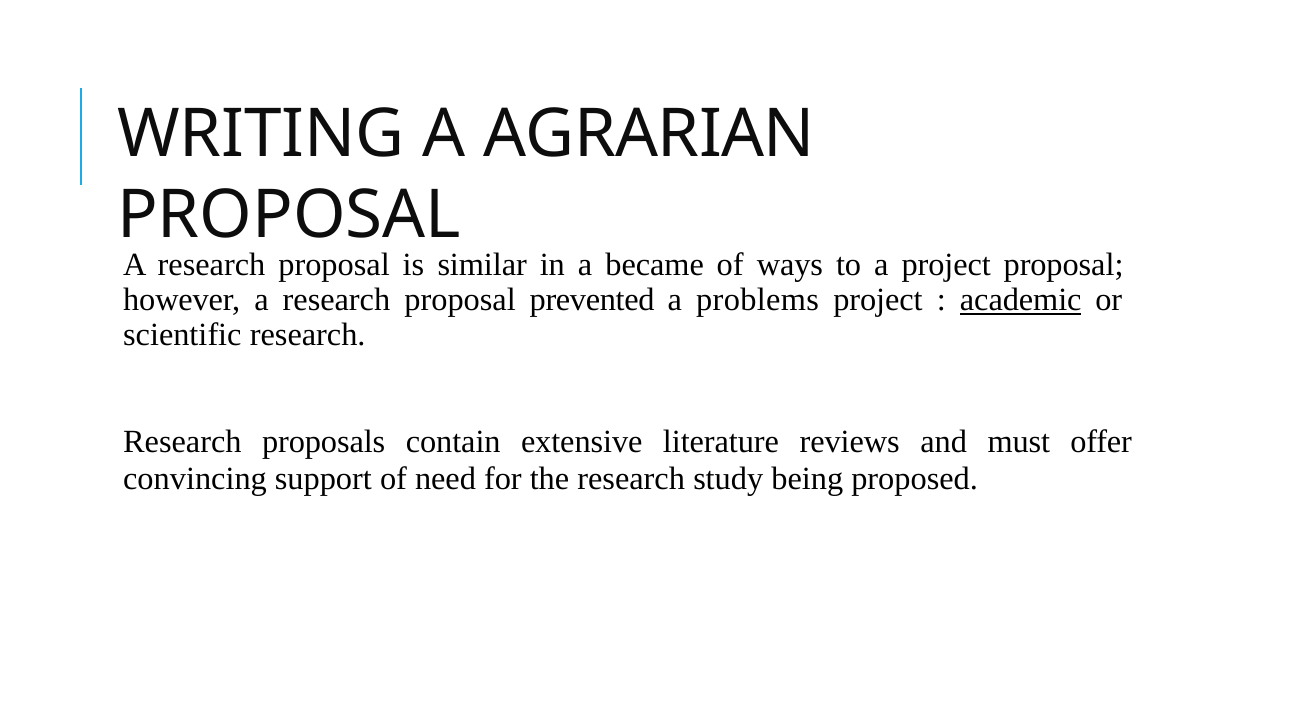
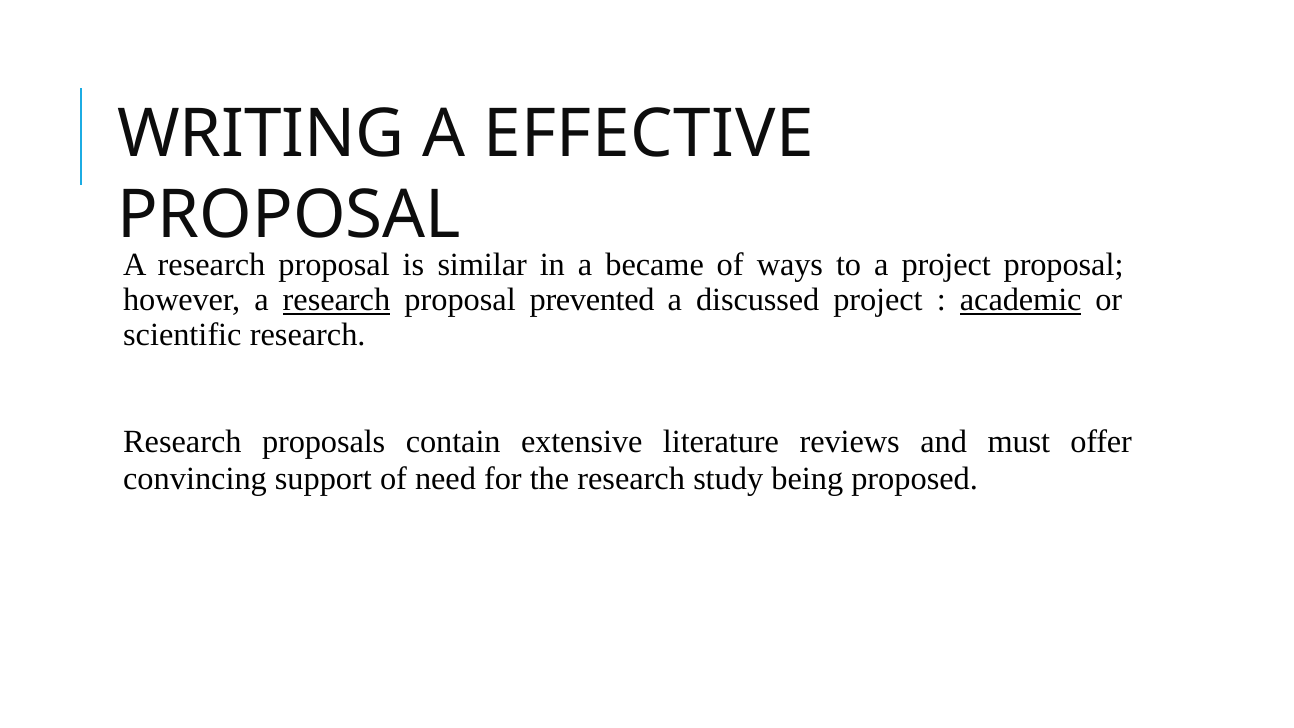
AGRARIAN: AGRARIAN -> EFFECTIVE
research at (336, 300) underline: none -> present
problems: problems -> discussed
